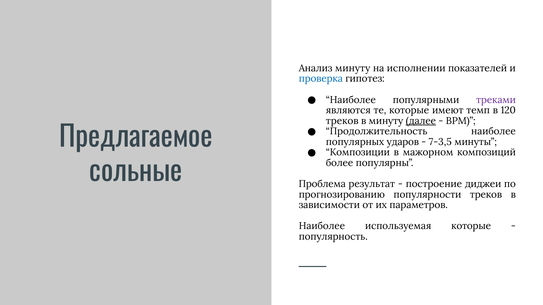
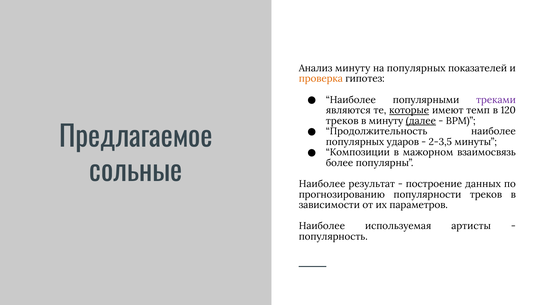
на исполнении: исполнении -> популярных
проверка colour: blue -> orange
которые at (409, 110) underline: none -> present
7-3,5: 7-3,5 -> 2-3,5
композиций: композиций -> взаимосвязь
Проблема at (322, 184): Проблема -> Наиболее
диджеи: диджеи -> данных
используемая которые: которые -> артисты
